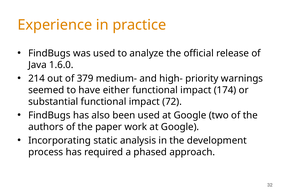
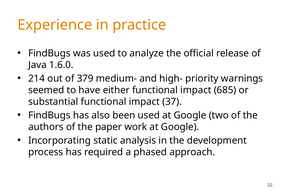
174: 174 -> 685
72: 72 -> 37
